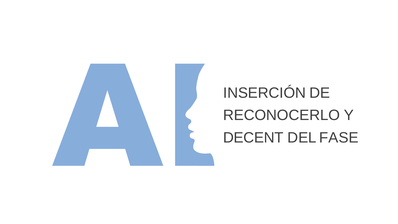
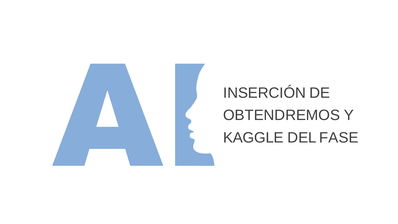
RECONOCERLO: RECONOCERLO -> OBTENDREMOS
DECENT: DECENT -> KAGGLE
